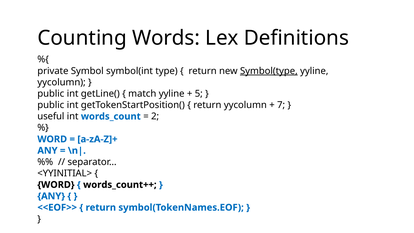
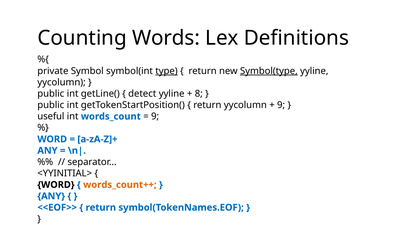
type underline: none -> present
match: match -> detect
5: 5 -> 8
7 at (281, 105): 7 -> 9
2 at (155, 116): 2 -> 9
words_count++ colour: black -> orange
